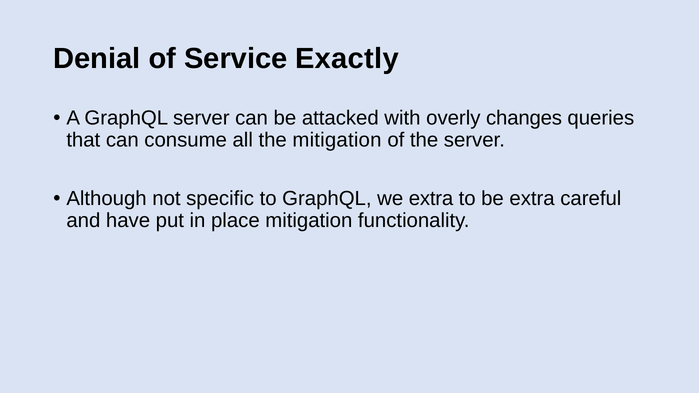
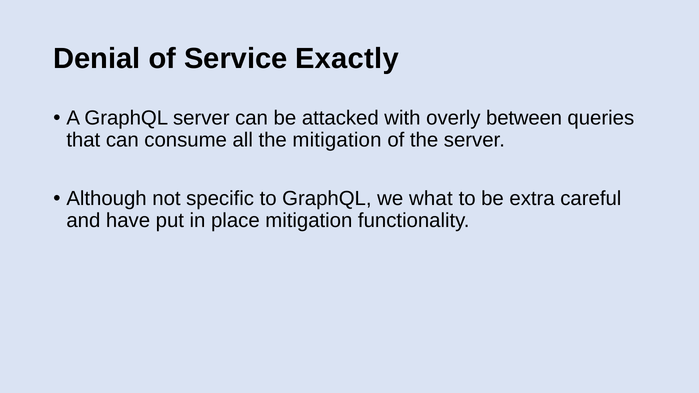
changes: changes -> between
we extra: extra -> what
